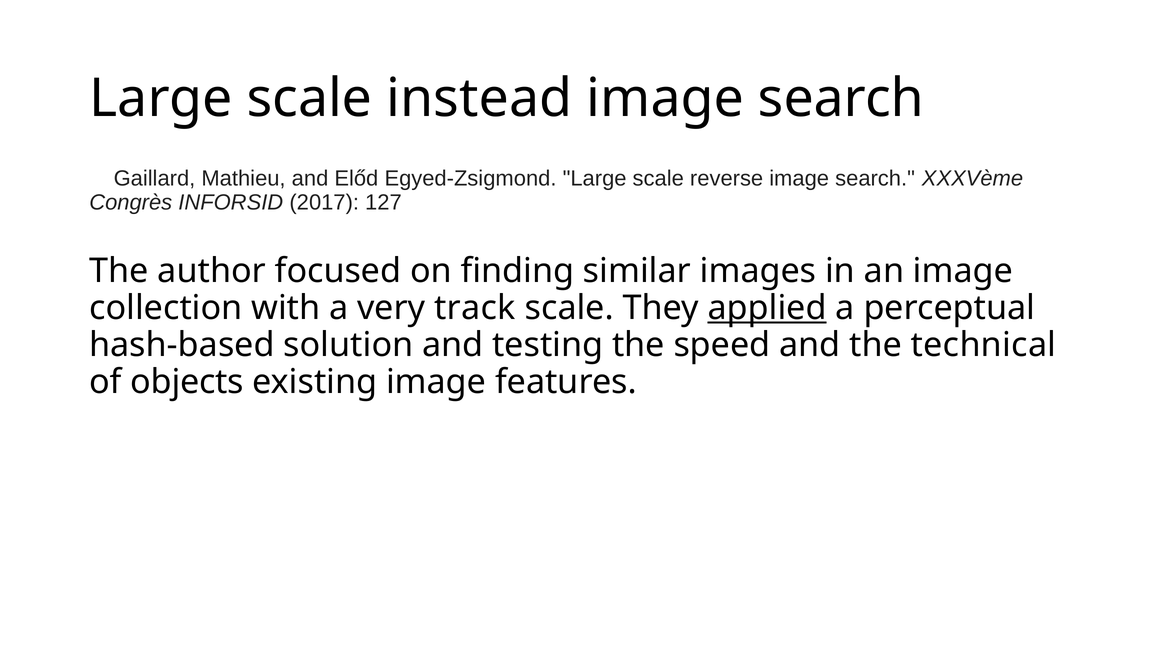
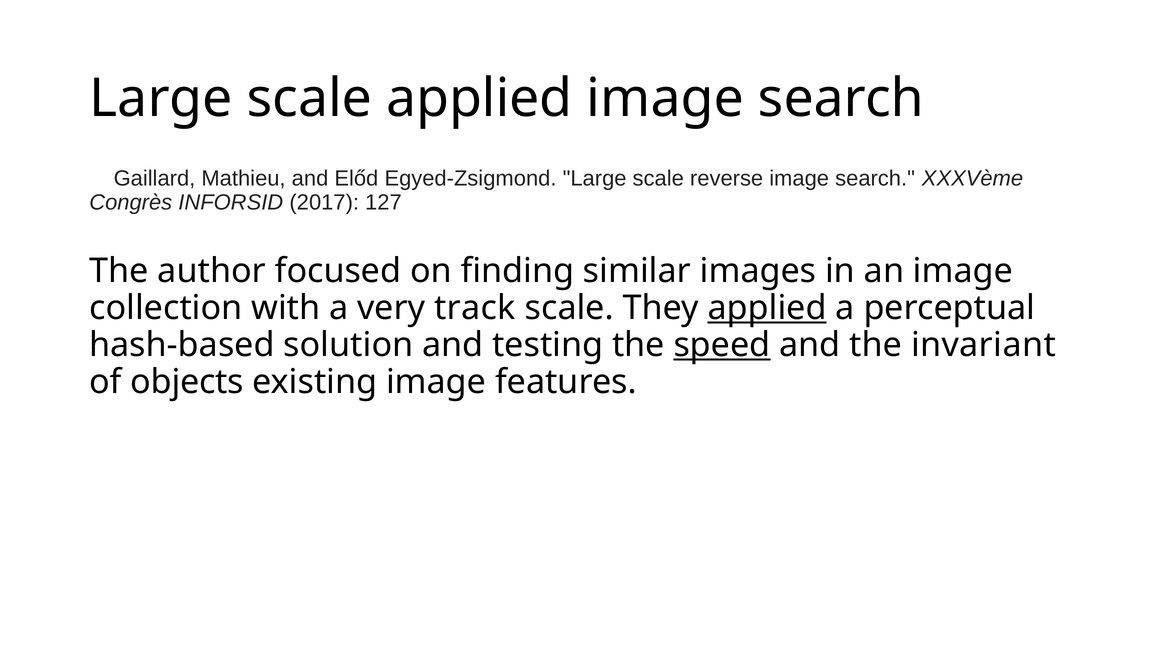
scale instead: instead -> applied
speed underline: none -> present
technical: technical -> invariant
